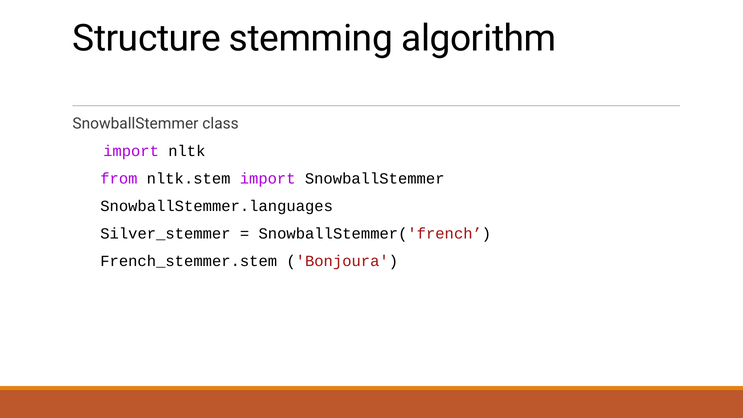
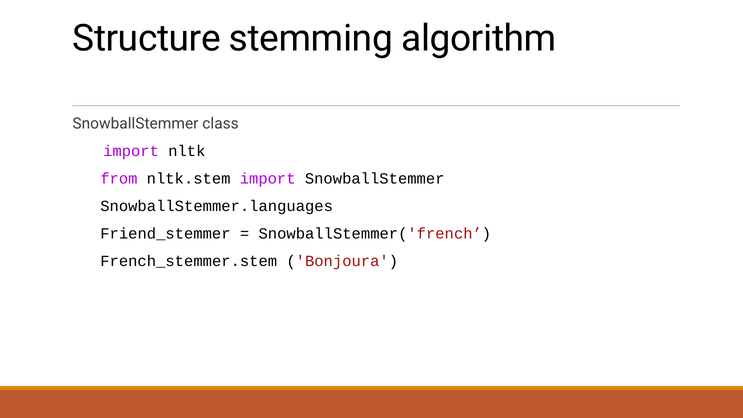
Silver_stemmer: Silver_stemmer -> Friend_stemmer
